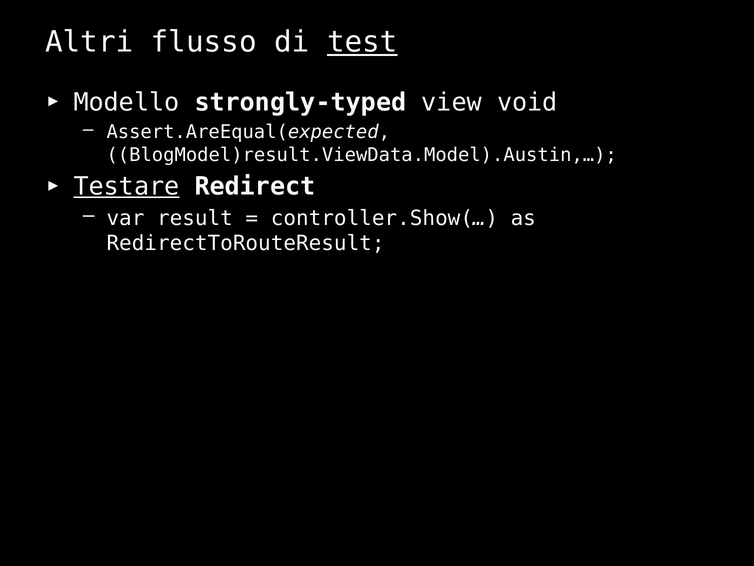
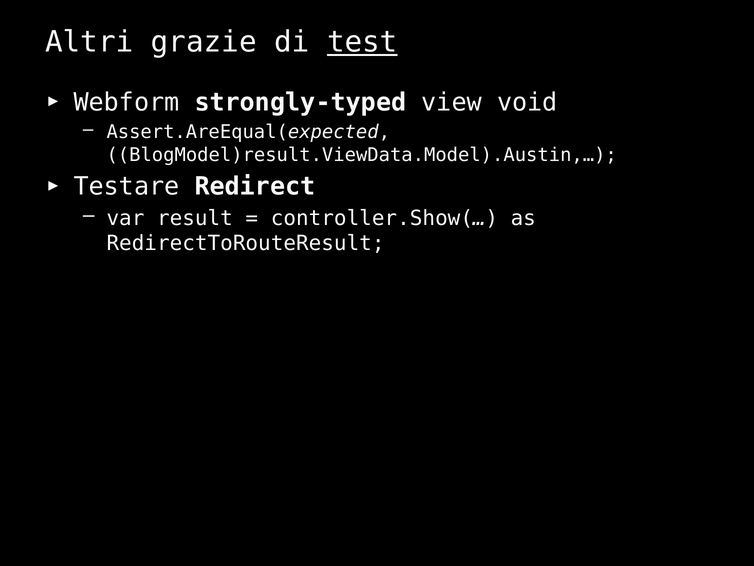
flusso: flusso -> grazie
Modello: Modello -> Webform
Testare underline: present -> none
